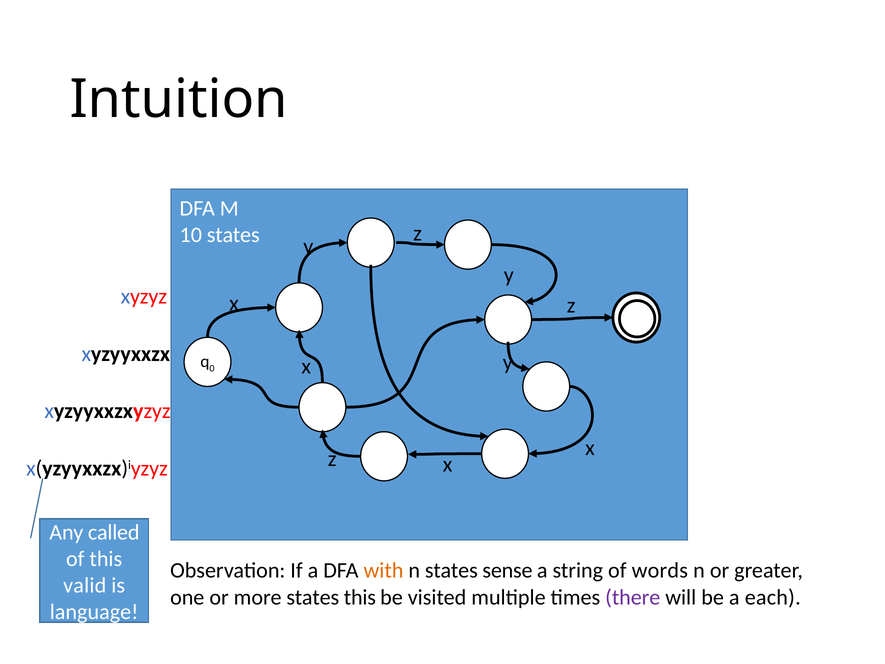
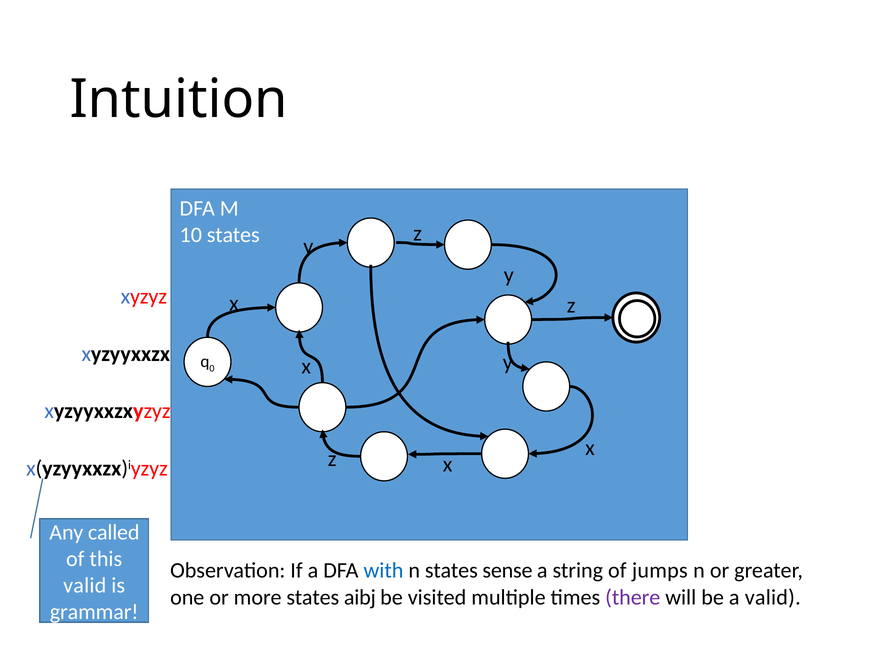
with colour: orange -> blue
words: words -> jumps
states this: this -> aibj
a each: each -> valid
language: language -> grammar
